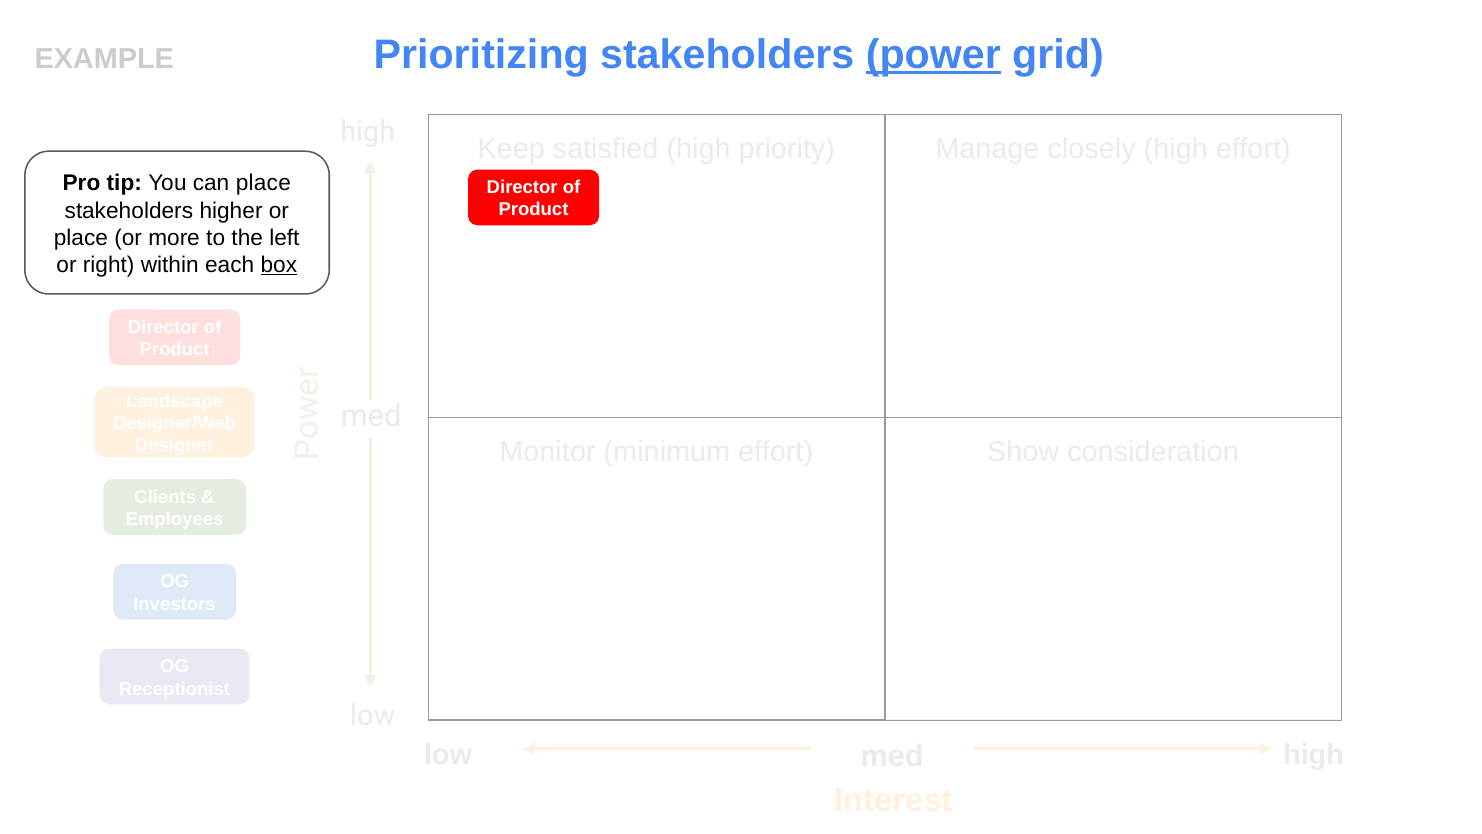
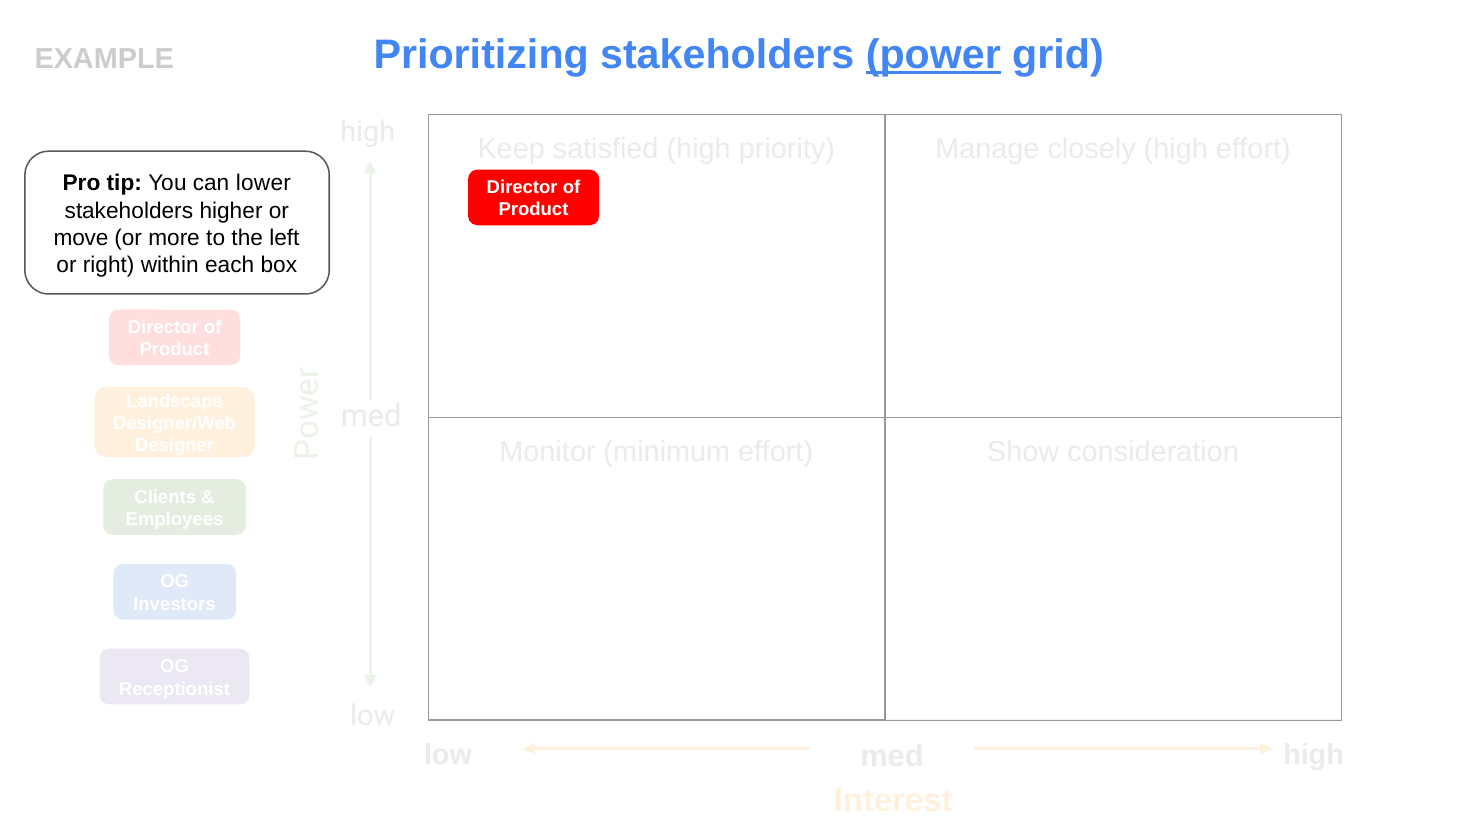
can place: place -> lower
place at (81, 238): place -> move
box underline: present -> none
